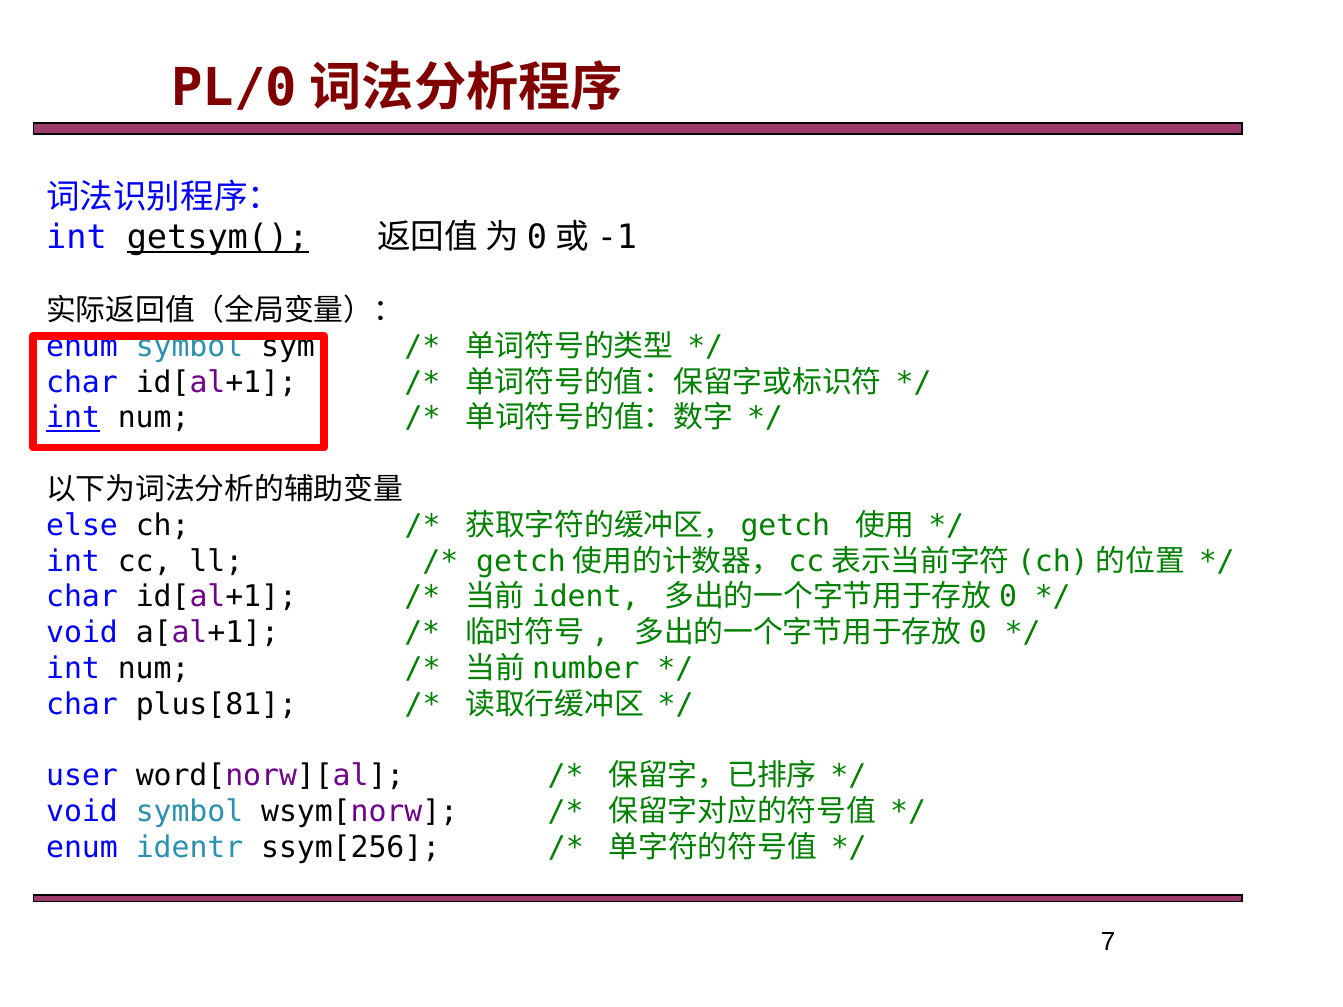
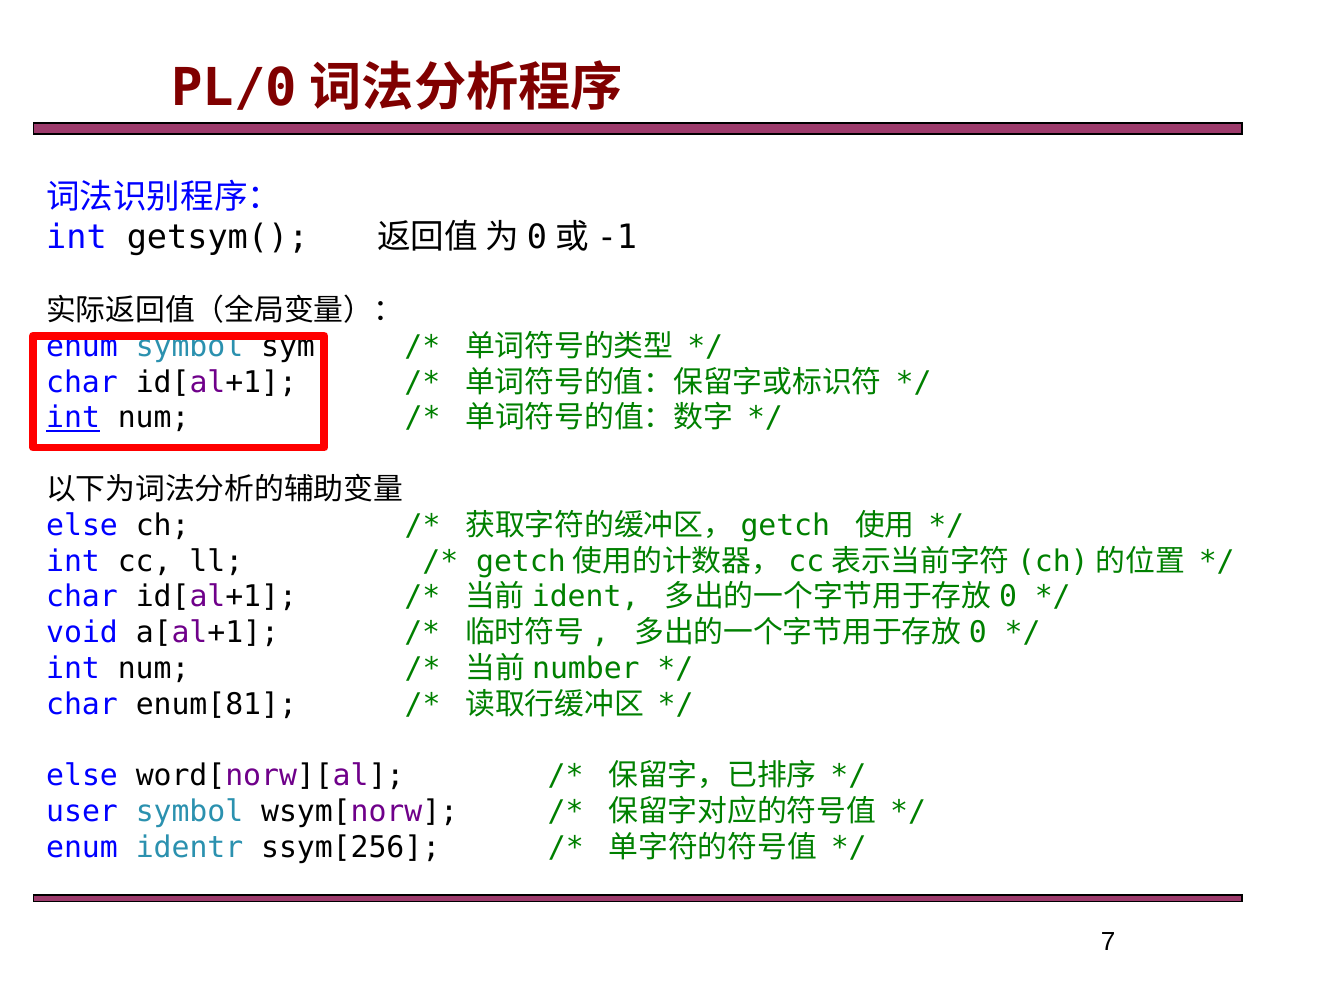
getsym( underline: present -> none
plus[81: plus[81 -> enum[81
user at (82, 776): user -> else
void at (82, 812): void -> user
